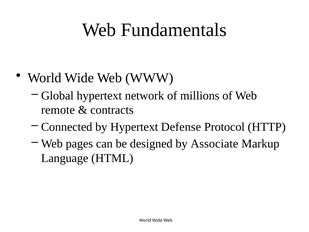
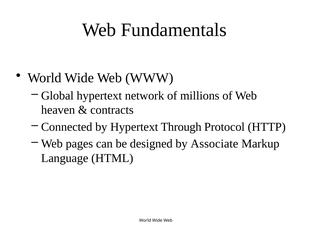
remote: remote -> heaven
Defense: Defense -> Through
